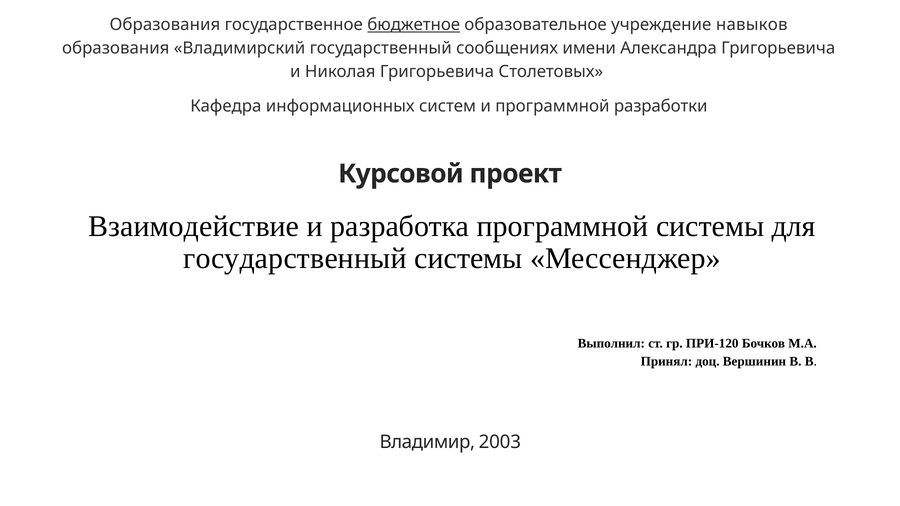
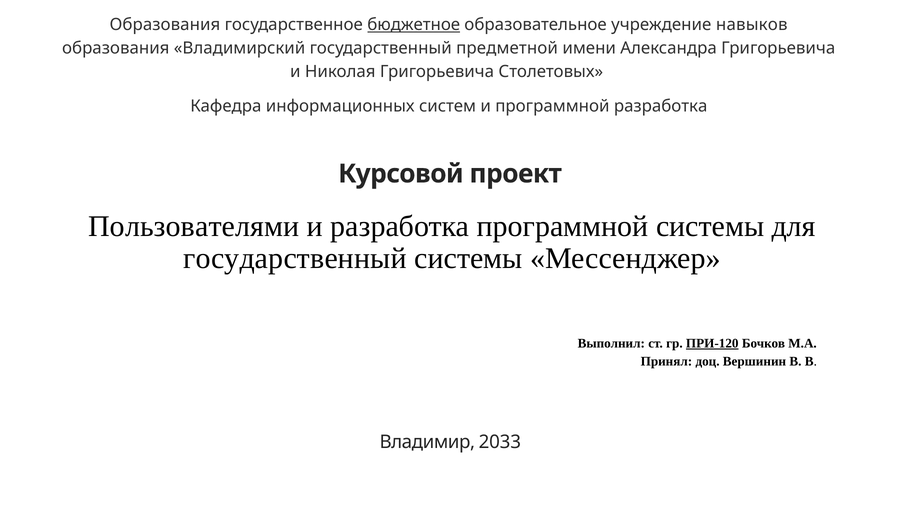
сообщениях: сообщениях -> предметной
программной разработки: разработки -> разработка
Взаимодействие: Взаимодействие -> Пользователями
ПРИ-120 underline: none -> present
2003: 2003 -> 2033
